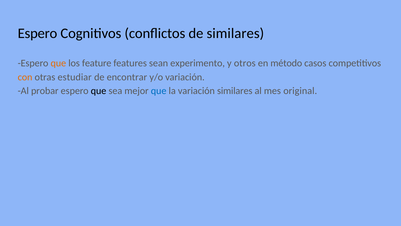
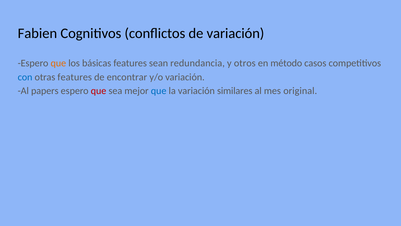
Espero at (37, 33): Espero -> Fabien
de similares: similares -> variación
feature: feature -> básicas
experimento: experimento -> redundancia
con colour: orange -> blue
otras estudiar: estudiar -> features
probar: probar -> papers
que at (99, 91) colour: black -> red
